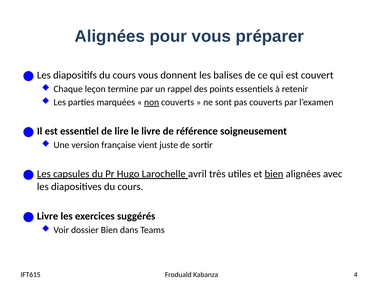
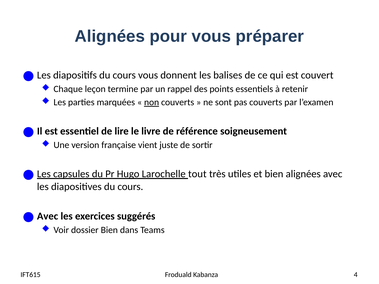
avril: avril -> tout
bien at (274, 174) underline: present -> none
Livre at (48, 216): Livre -> Avec
